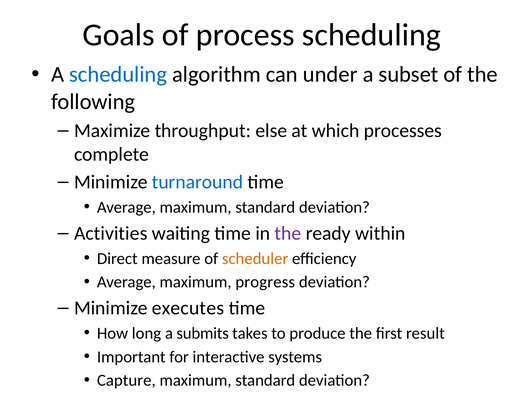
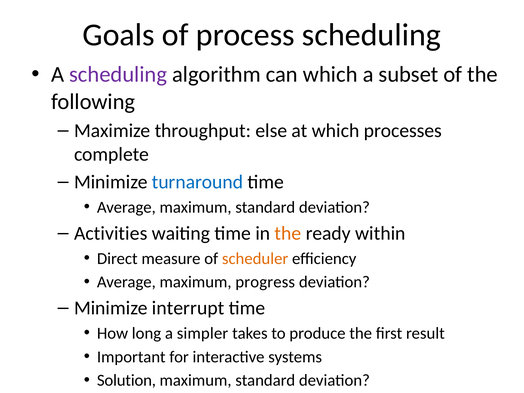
scheduling at (118, 75) colour: blue -> purple
can under: under -> which
the at (288, 233) colour: purple -> orange
executes: executes -> interrupt
submits: submits -> simpler
Capture: Capture -> Solution
